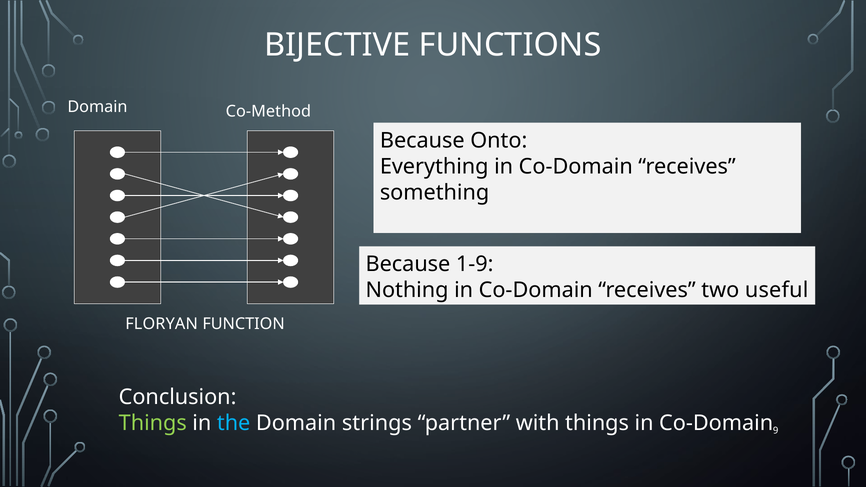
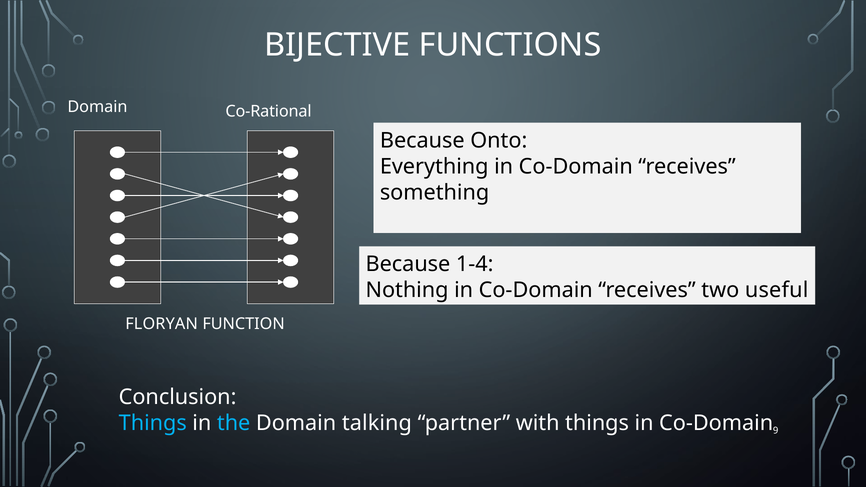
Co-Method: Co-Method -> Co-Rational
1-9: 1-9 -> 1-4
Things at (153, 423) colour: light green -> light blue
strings: strings -> talking
